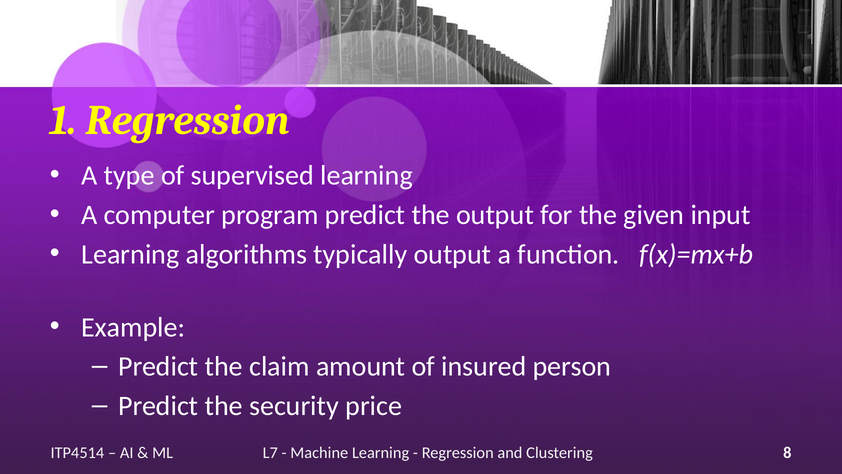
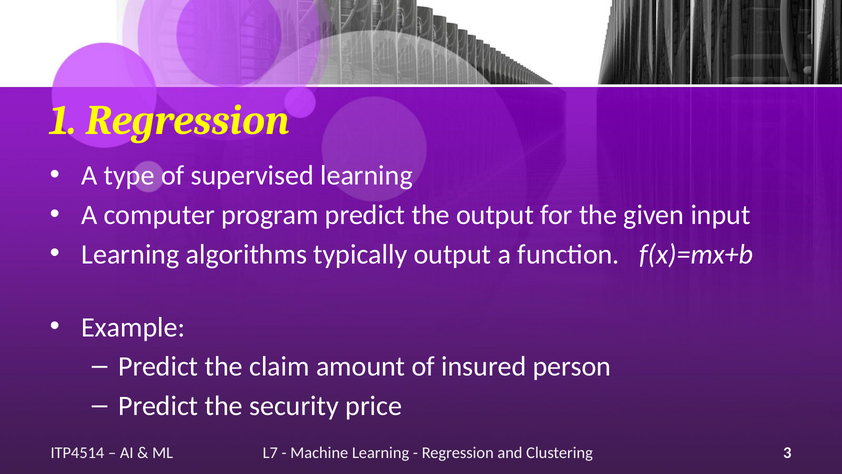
8: 8 -> 3
